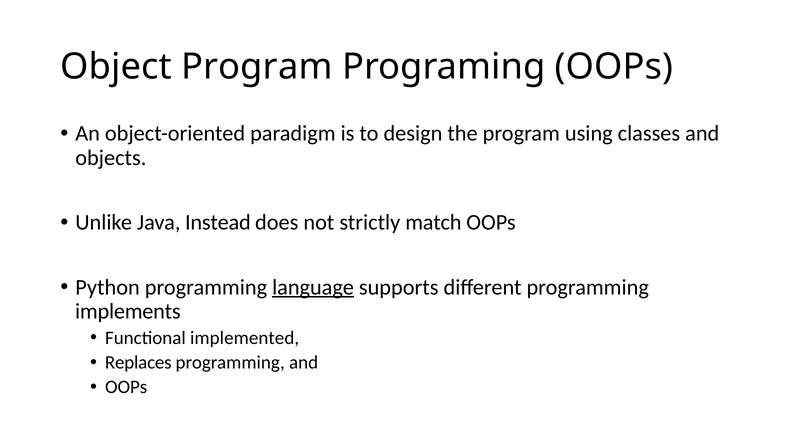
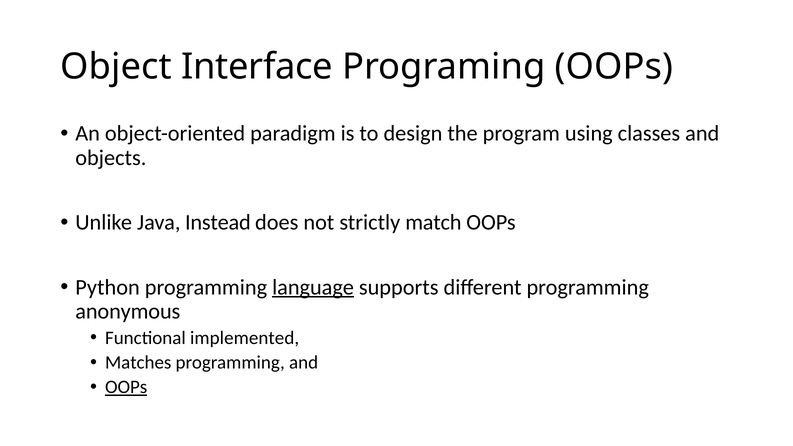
Object Program: Program -> Interface
implements: implements -> anonymous
Replaces: Replaces -> Matches
OOPs at (126, 387) underline: none -> present
